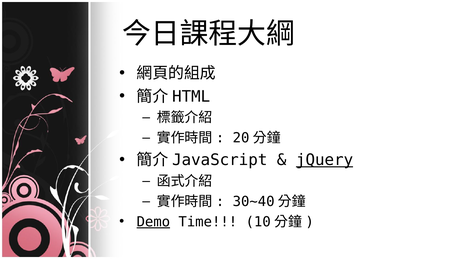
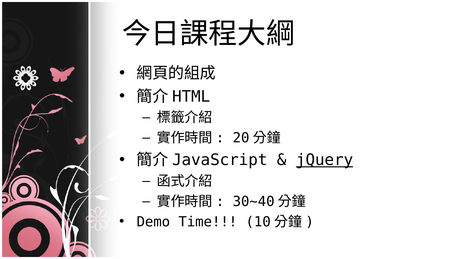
Demo underline: present -> none
